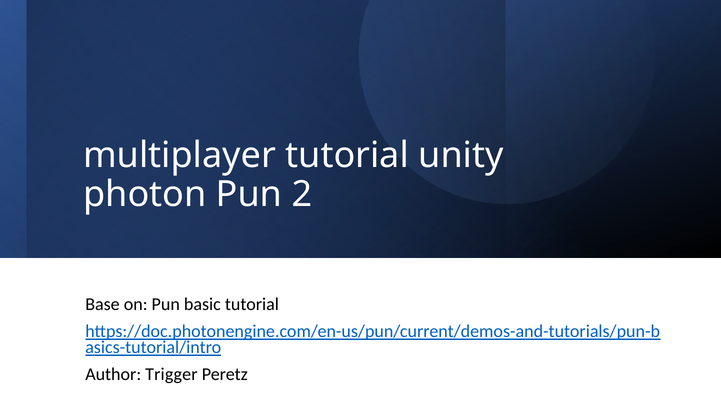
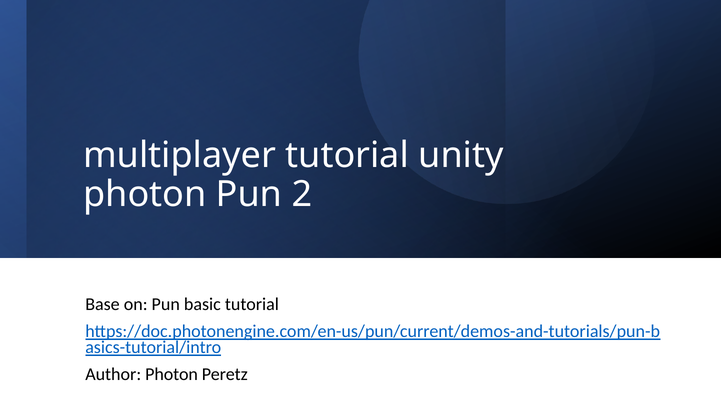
Author Trigger: Trigger -> Photon
